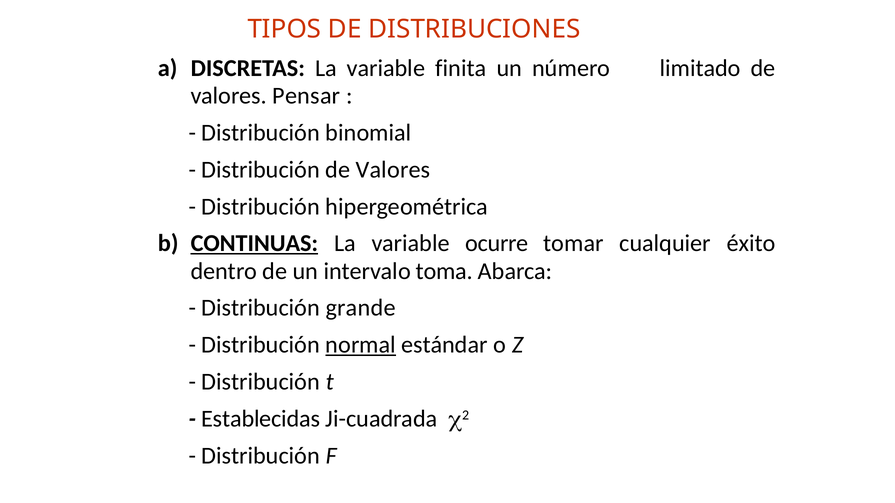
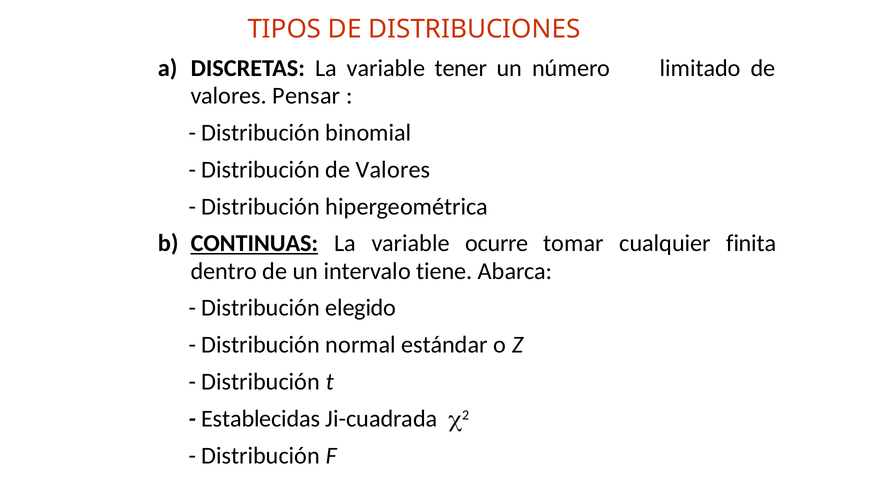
finita: finita -> tener
éxito: éxito -> finita
toma: toma -> tiene
grande: grande -> elegido
normal underline: present -> none
